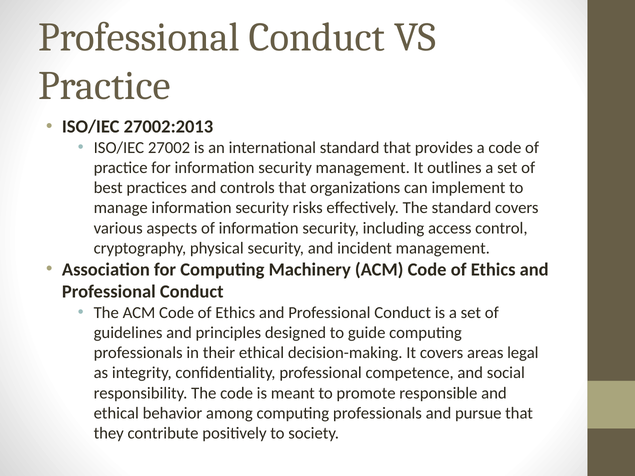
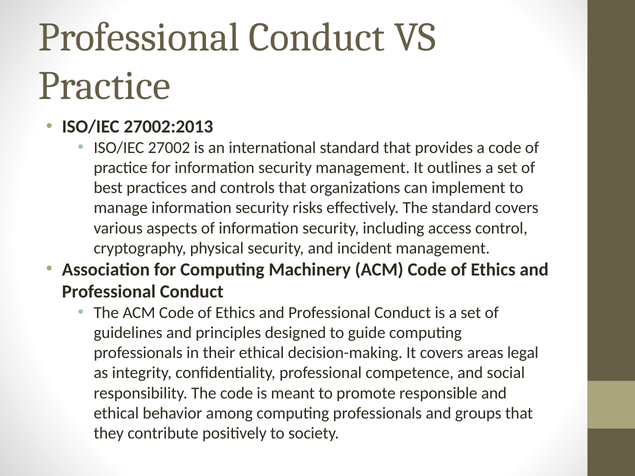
pursue: pursue -> groups
